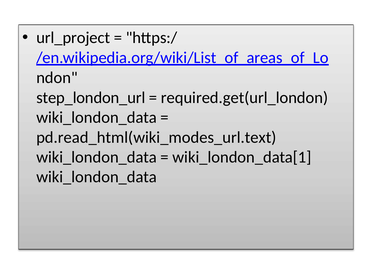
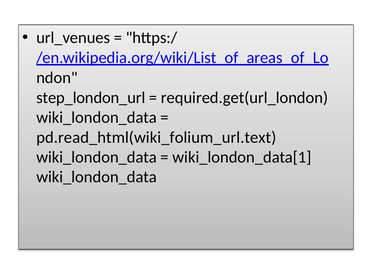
url_project: url_project -> url_venues
pd.read_html(wiki_modes_url.text: pd.read_html(wiki_modes_url.text -> pd.read_html(wiki_folium_url.text
